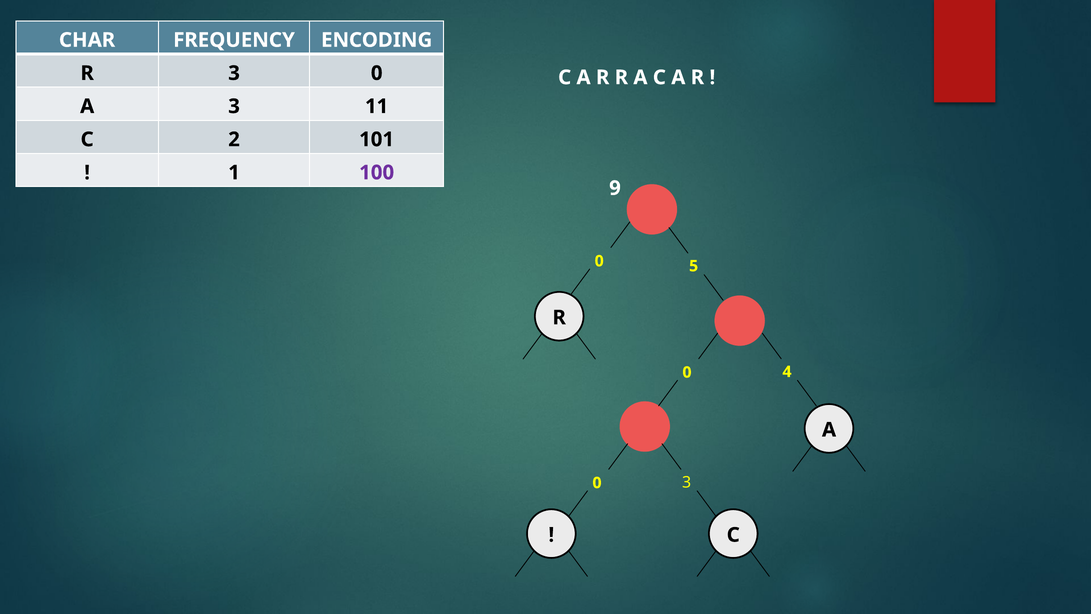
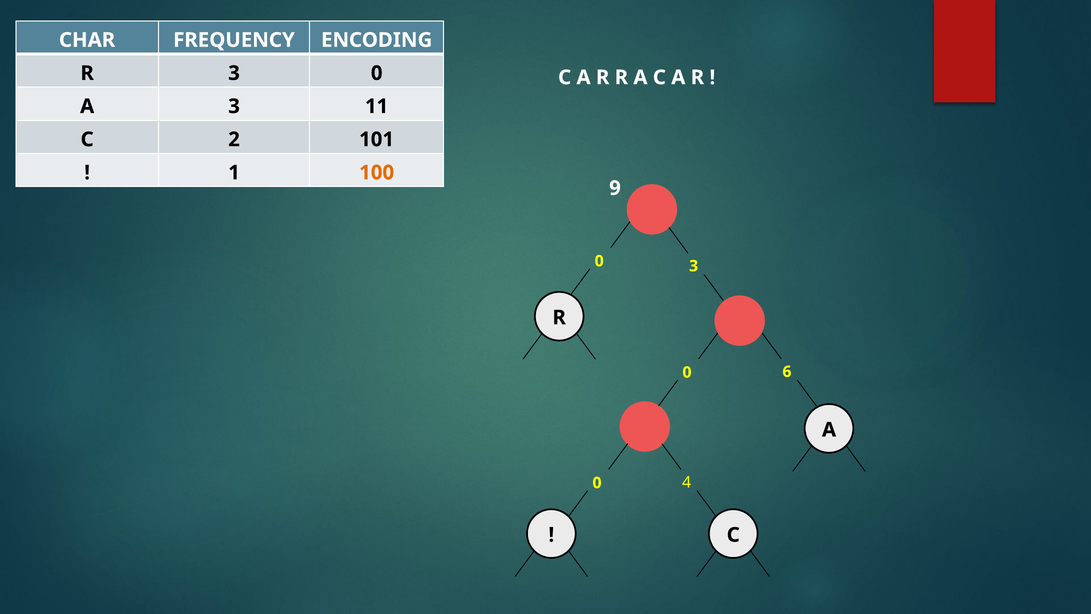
100 colour: purple -> orange
0 5: 5 -> 3
4: 4 -> 6
0 3: 3 -> 4
